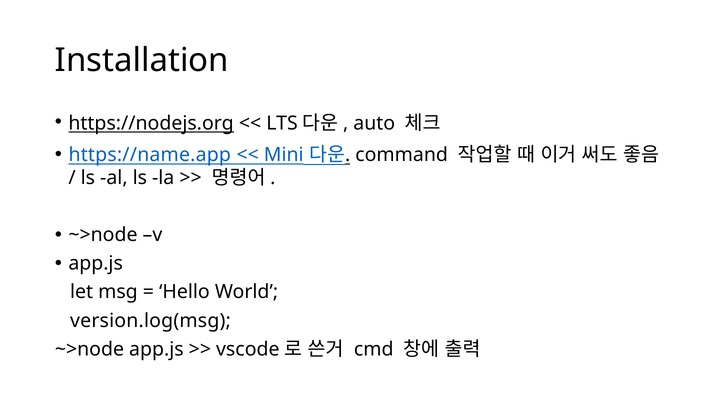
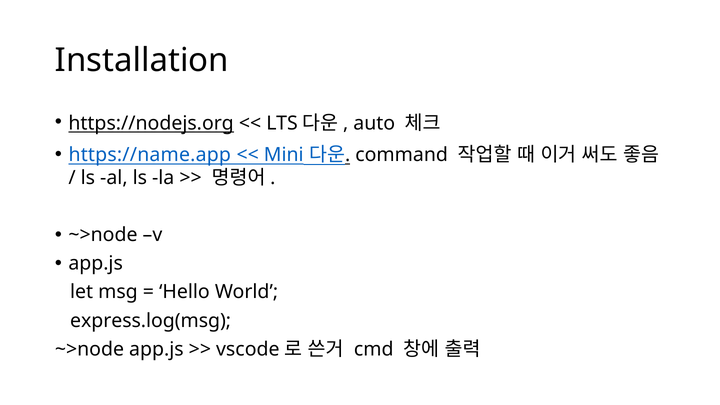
version.log(msg: version.log(msg -> express.log(msg
